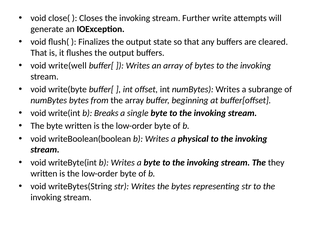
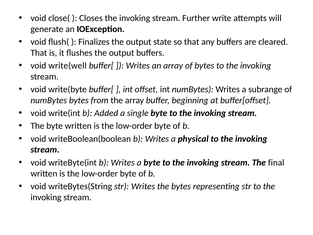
Breaks: Breaks -> Added
they: they -> final
